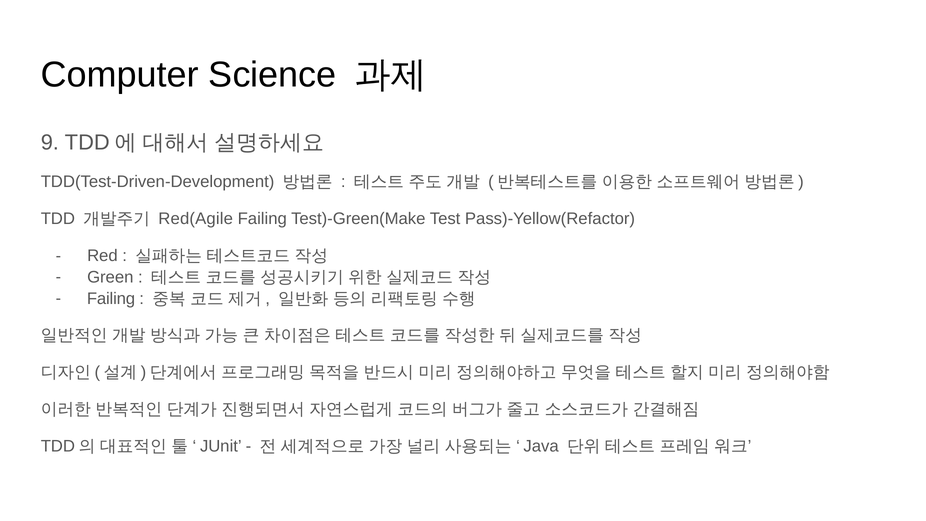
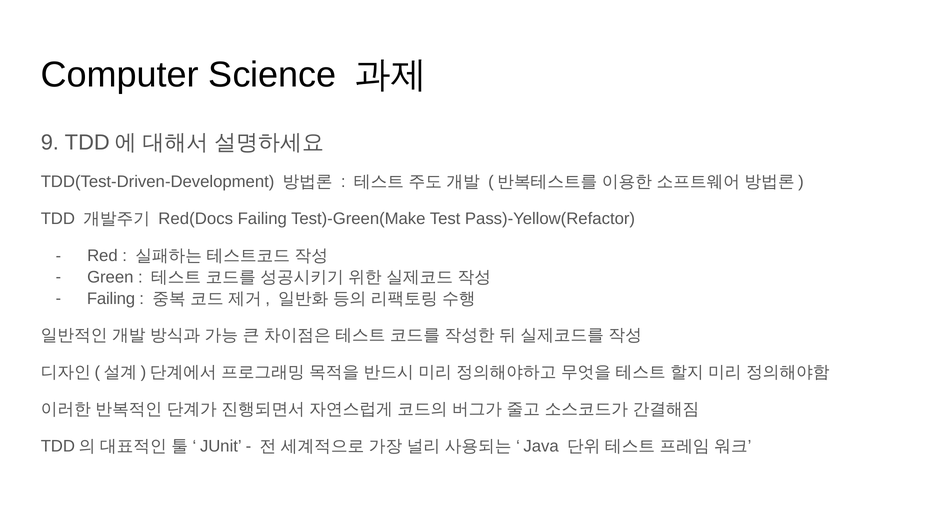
Red(Agile: Red(Agile -> Red(Docs
